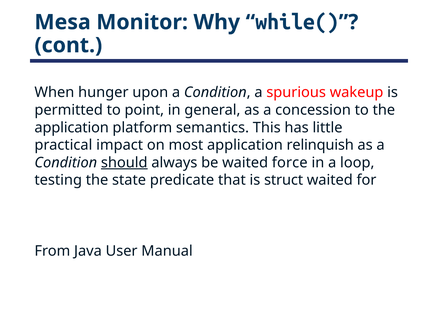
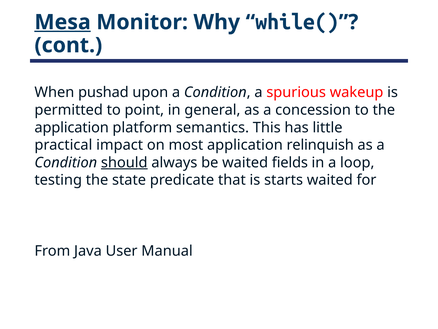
Mesa underline: none -> present
hunger: hunger -> pushad
force: force -> fields
struct: struct -> starts
